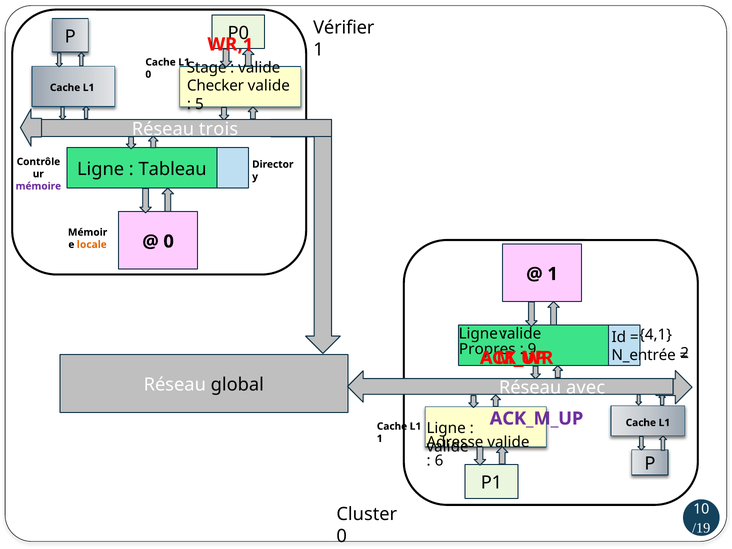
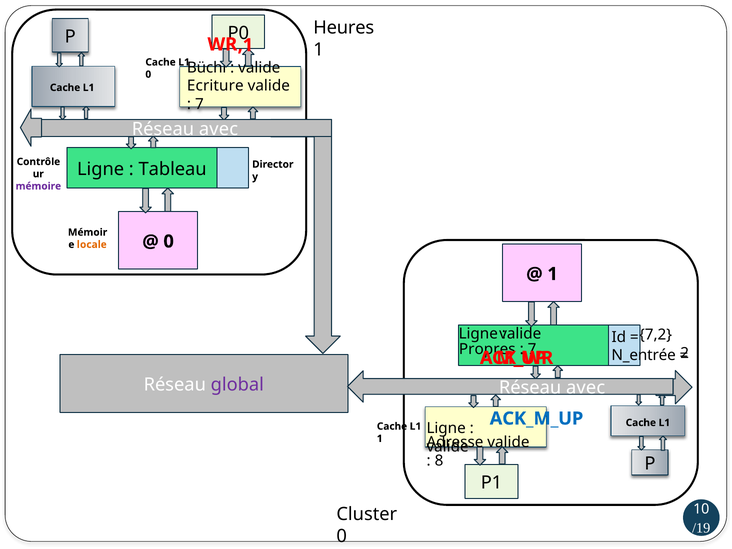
Vérifier: Vérifier -> Heures
Stage: Stage -> Büchi
Checker: Checker -> Ecriture
5 at (199, 104): 5 -> 7
trois at (219, 129): trois -> avec
4,1: 4,1 -> 7,2
9 at (532, 349): 9 -> 7
global colour: black -> purple
ACK_M_UP colour: purple -> blue
6: 6 -> 8
